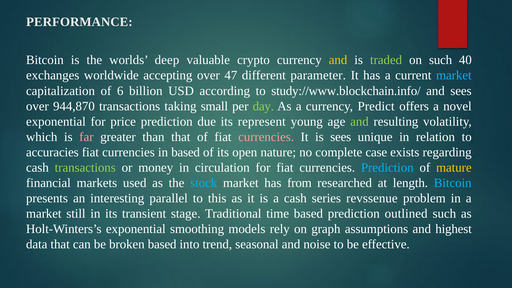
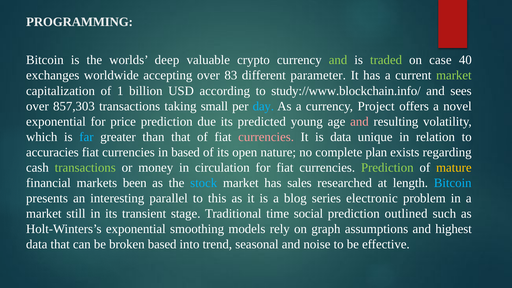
PERFORMANCE: PERFORMANCE -> PROGRAMMING
and at (338, 60) colour: yellow -> light green
on such: such -> case
47: 47 -> 83
market at (454, 75) colour: light blue -> light green
6: 6 -> 1
944,870: 944,870 -> 857,303
day colour: light green -> light blue
Predict: Predict -> Project
represent: represent -> predicted
and at (359, 122) colour: light green -> pink
far colour: pink -> light blue
is sees: sees -> data
case: case -> plan
Prediction at (387, 168) colour: light blue -> light green
used: used -> been
from: from -> sales
a cash: cash -> blog
revssenue: revssenue -> electronic
time based: based -> social
